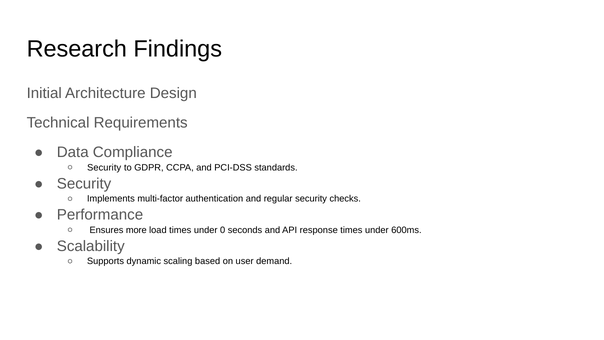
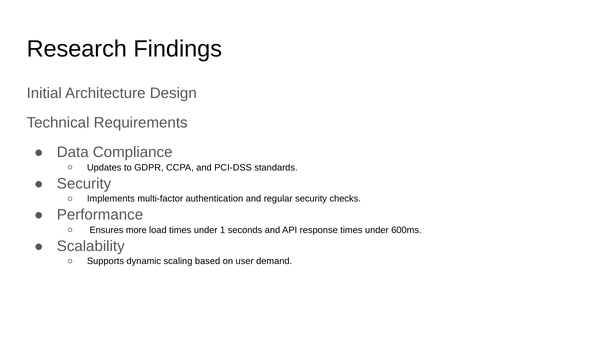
Security at (104, 167): Security -> Updates
0: 0 -> 1
